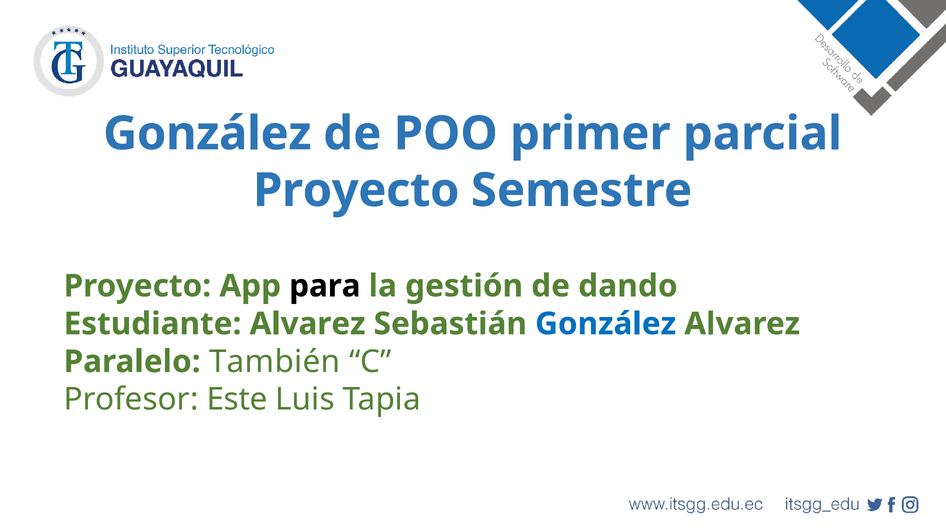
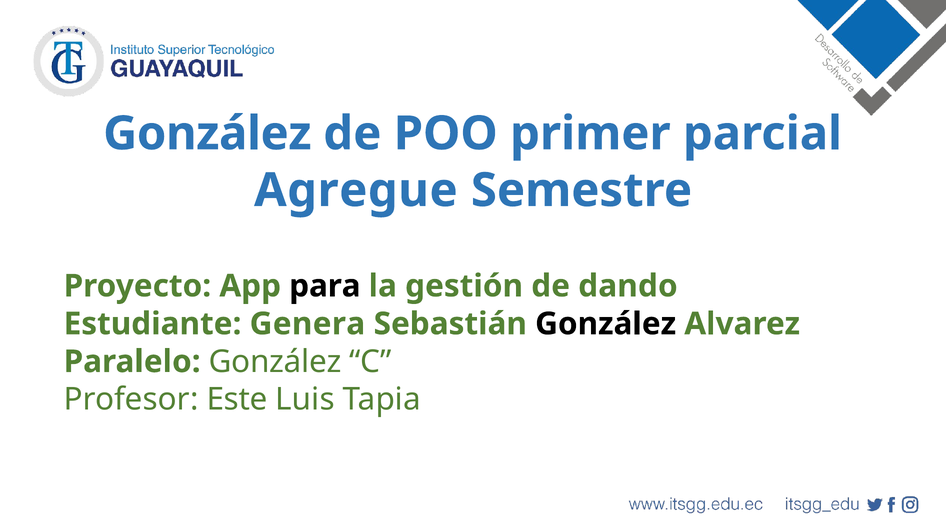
Proyecto at (356, 190): Proyecto -> Agregue
Estudiante Alvarez: Alvarez -> Genera
González at (606, 324) colour: blue -> black
Paralelo También: También -> González
